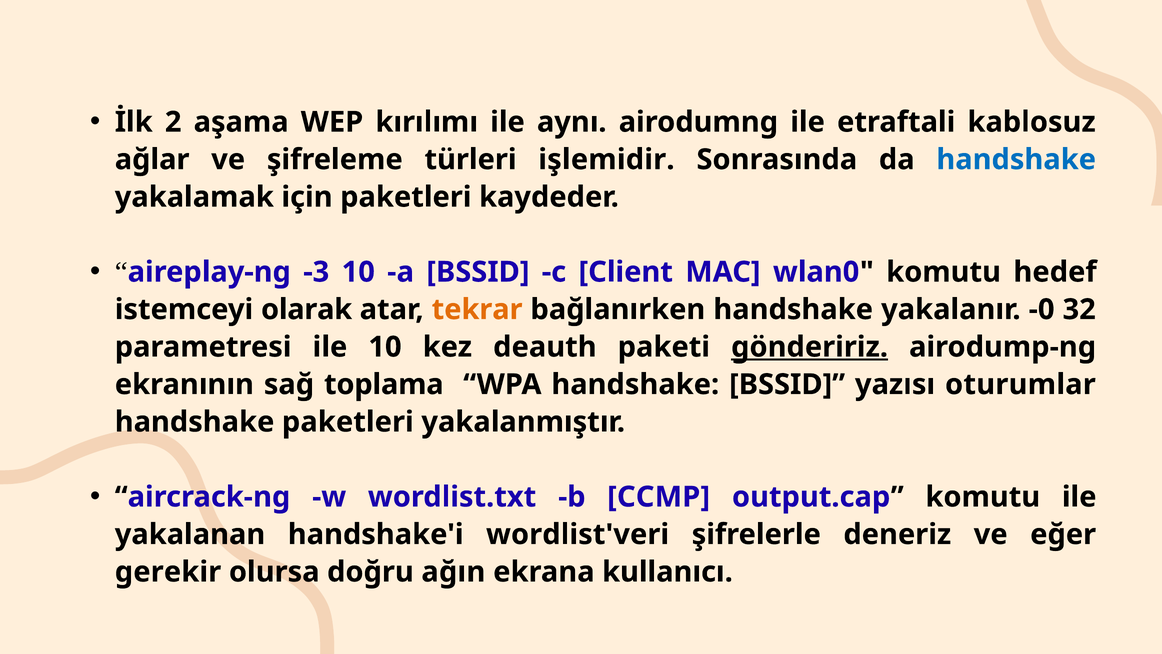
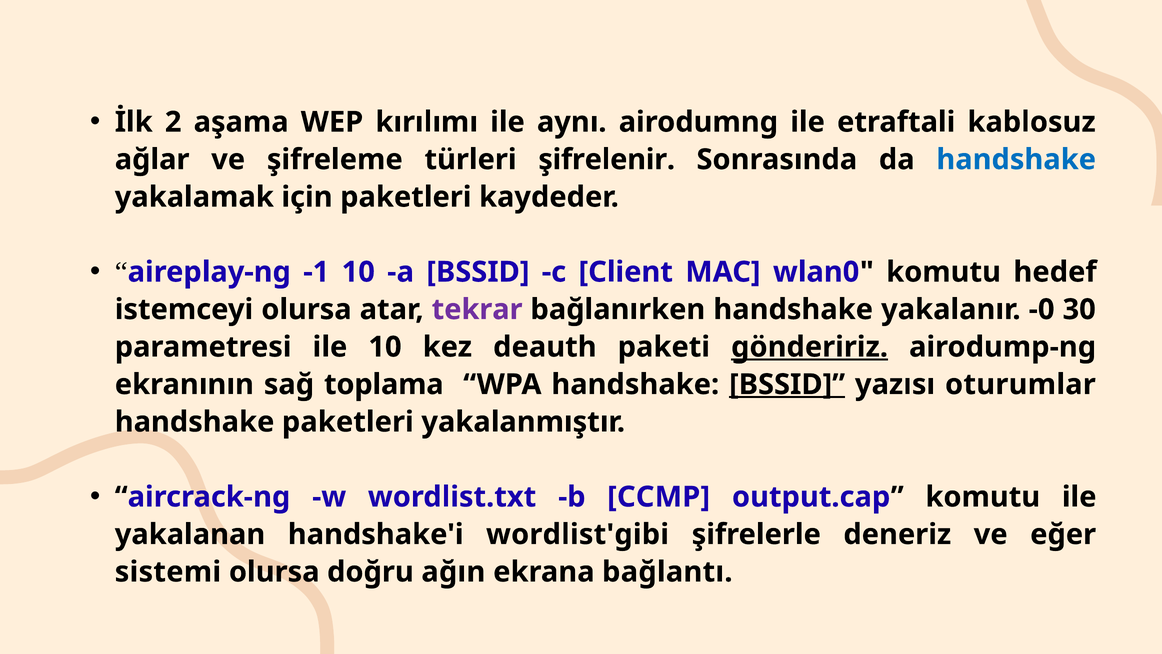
işlemidir: işlemidir -> şifrelenir
-3: -3 -> -1
istemceyi olarak: olarak -> olursa
tekrar colour: orange -> purple
32: 32 -> 30
BSSID at (787, 384) underline: none -> present
wordlist'veri: wordlist'veri -> wordlist'gibi
gerekir: gerekir -> sistemi
kullanıcı: kullanıcı -> bağlantı
